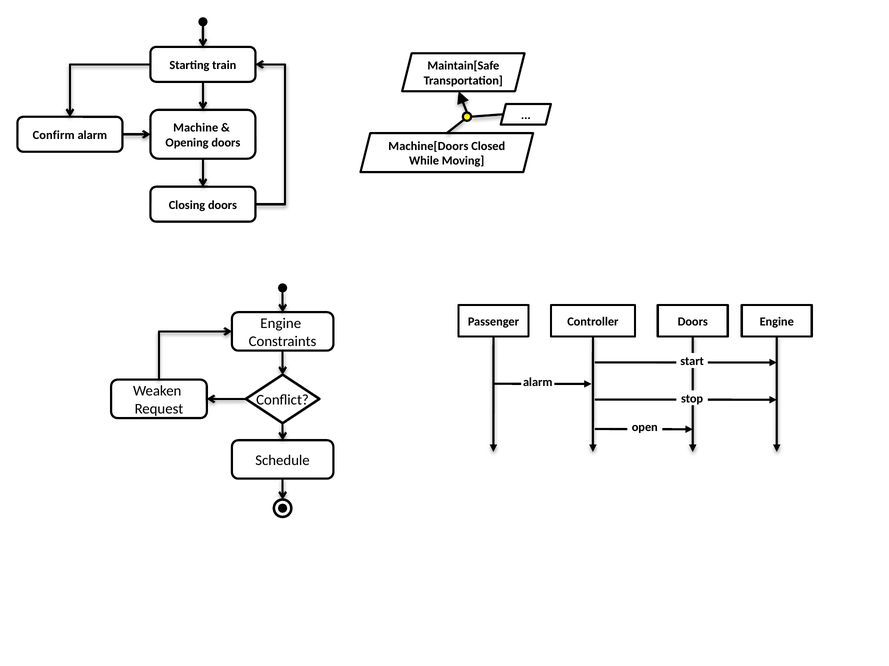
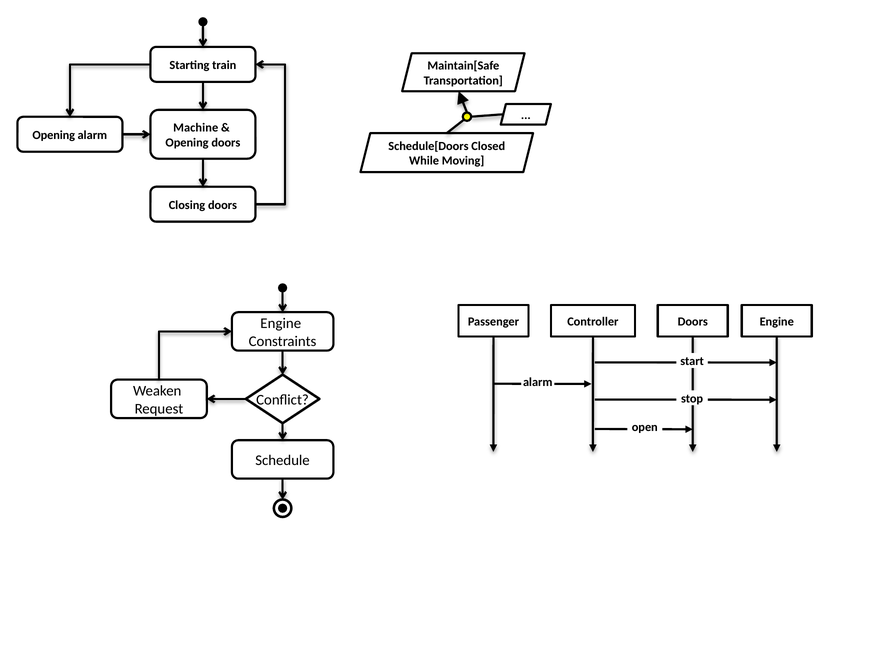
Confirm at (54, 135): Confirm -> Opening
Machine[Doors: Machine[Doors -> Schedule[Doors
